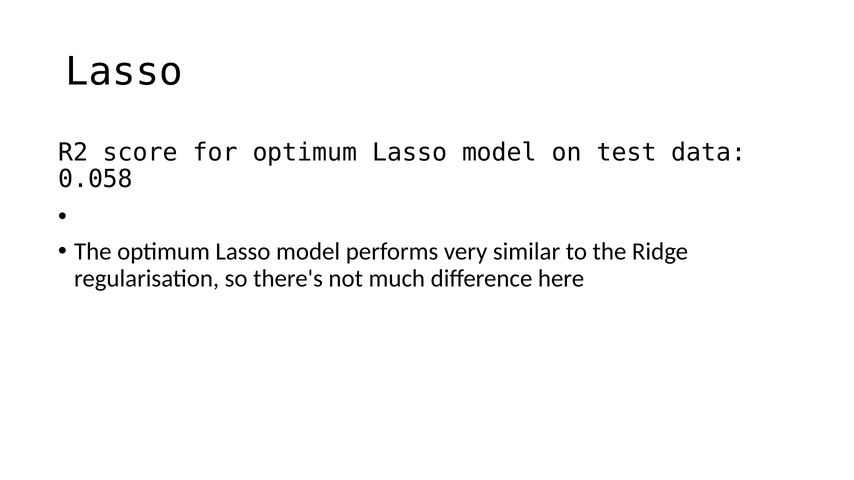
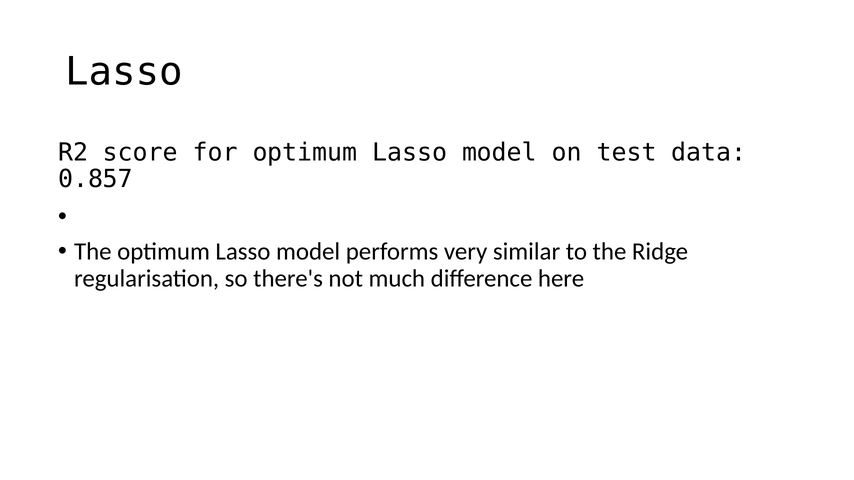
0.058: 0.058 -> 0.857
